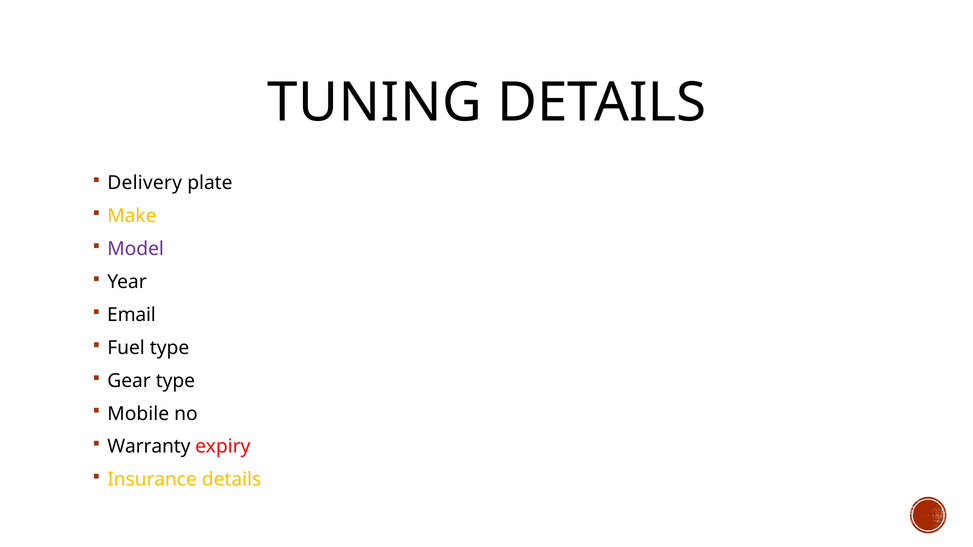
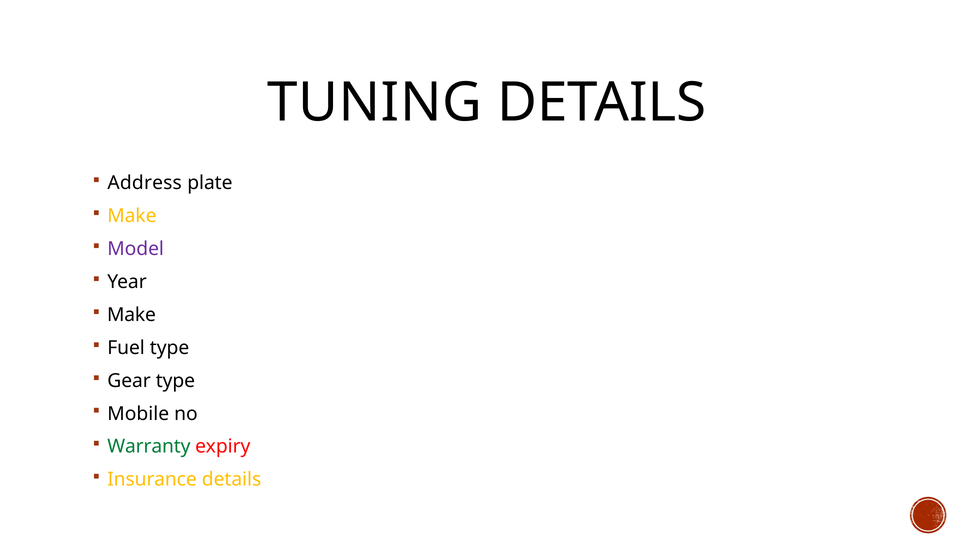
Delivery: Delivery -> Address
Email at (131, 315): Email -> Make
Warranty colour: black -> green
